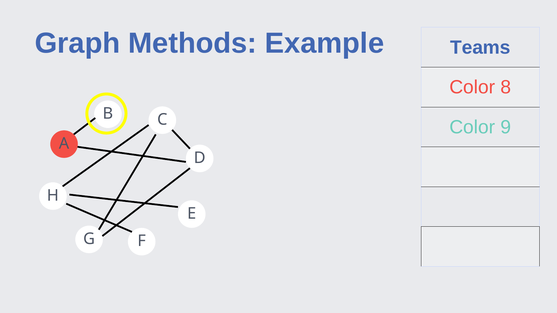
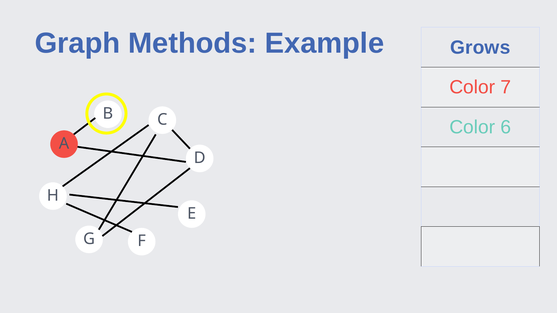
Teams: Teams -> Grows
8: 8 -> 7
9: 9 -> 6
